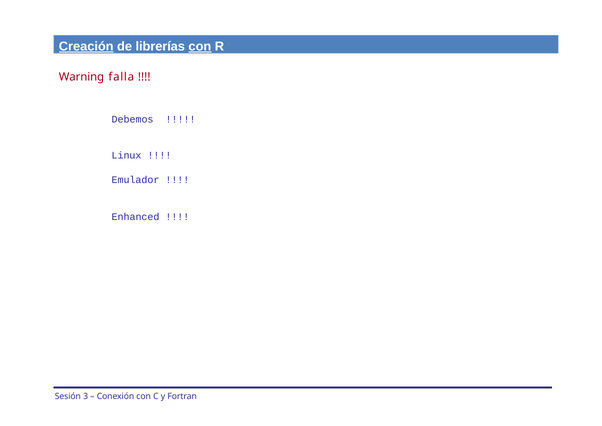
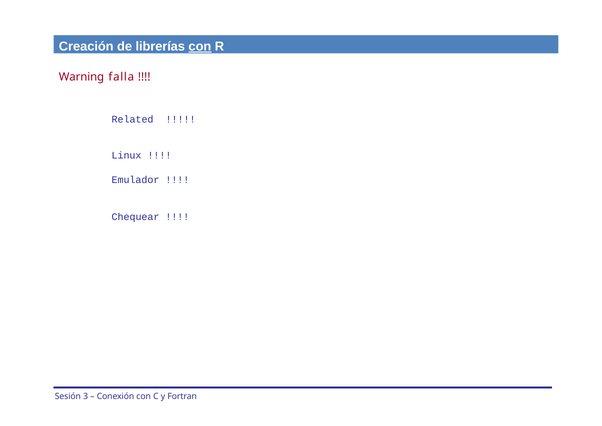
Creación underline: present -> none
Debemos: Debemos -> Related
Enhanced: Enhanced -> Chequear
